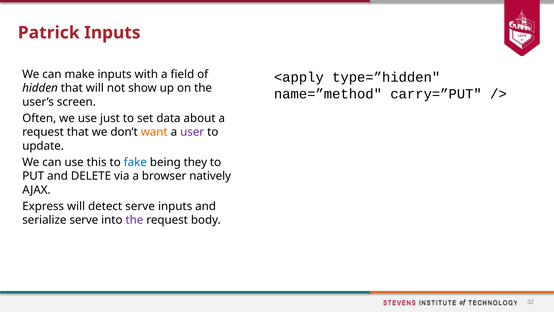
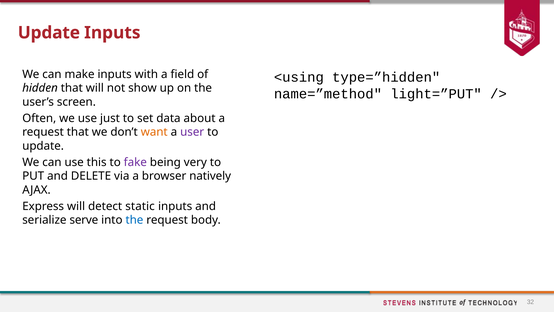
Patrick at (49, 33): Patrick -> Update
<apply: <apply -> <using
carry=”PUT: carry=”PUT -> light=”PUT
fake colour: blue -> purple
they: they -> very
detect serve: serve -> static
the at (134, 220) colour: purple -> blue
